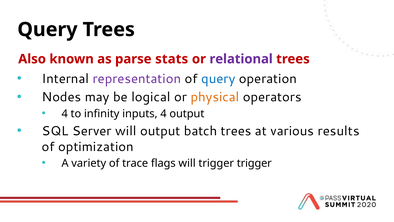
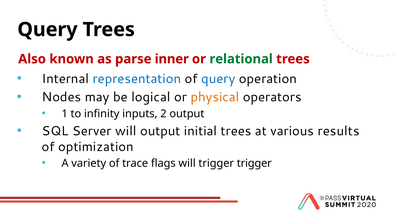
stats: stats -> inner
relational colour: purple -> green
representation colour: purple -> blue
4 at (65, 113): 4 -> 1
inputs 4: 4 -> 2
batch: batch -> initial
